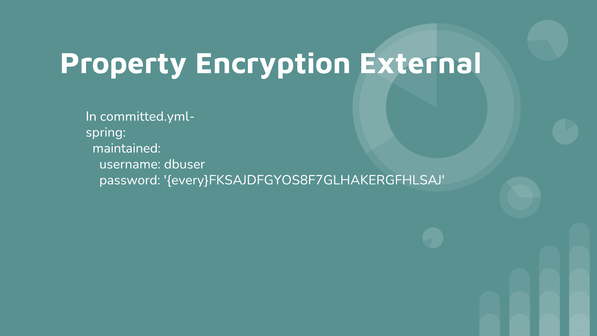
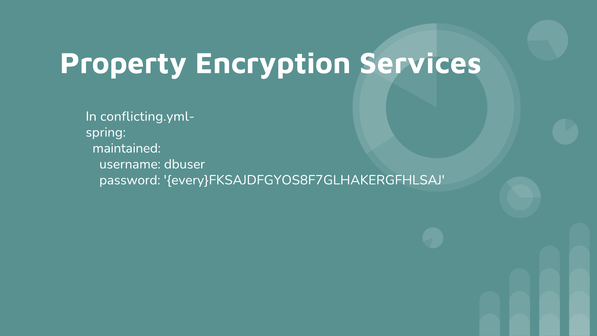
External: External -> Services
committed.yml-: committed.yml- -> conflicting.yml-
